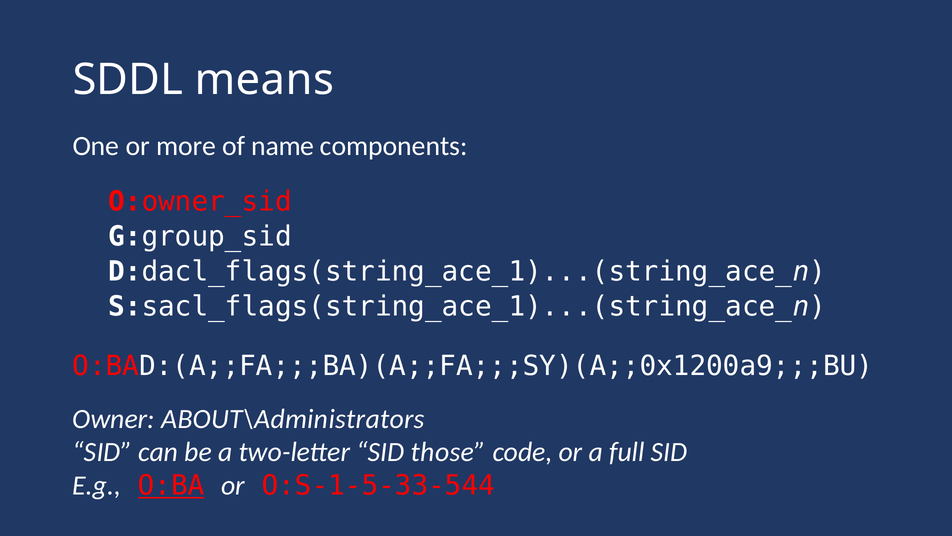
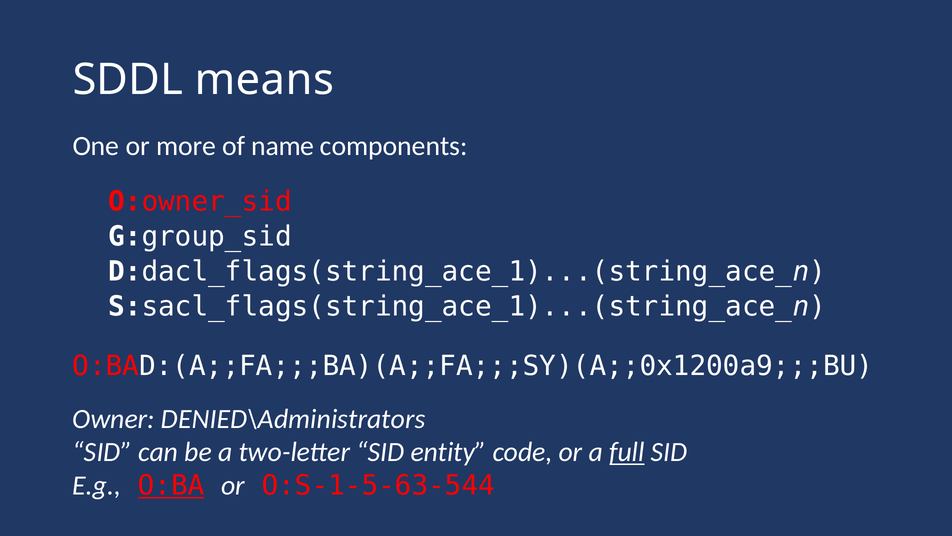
ABOUT\Administrators: ABOUT\Administrators -> DENIED\Administrators
those: those -> entity
full underline: none -> present
O:S-1-5-33-544: O:S-1-5-33-544 -> O:S-1-5-63-544
